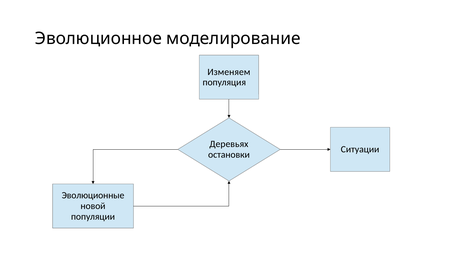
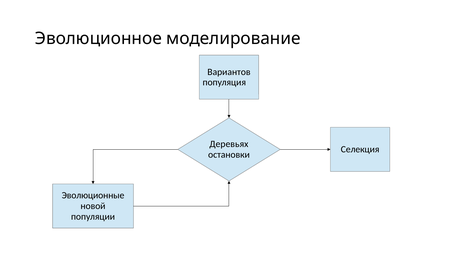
Изменяем: Изменяем -> Вариантов
Ситуации: Ситуации -> Селекция
